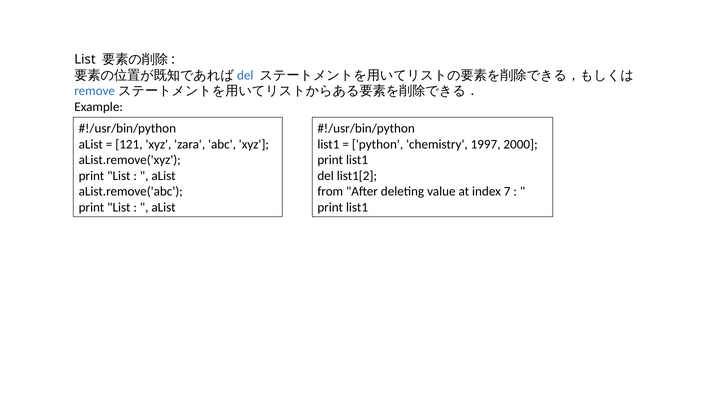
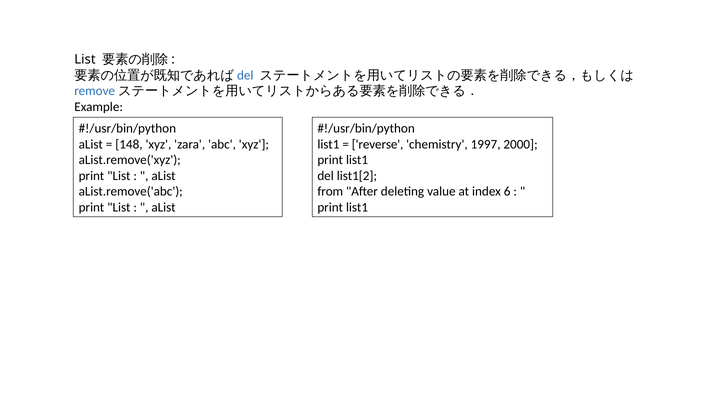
121: 121 -> 148
python: python -> reverse
7: 7 -> 6
